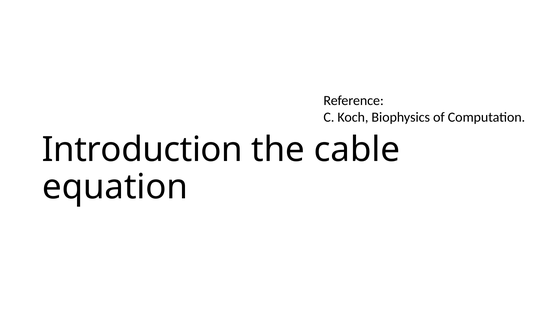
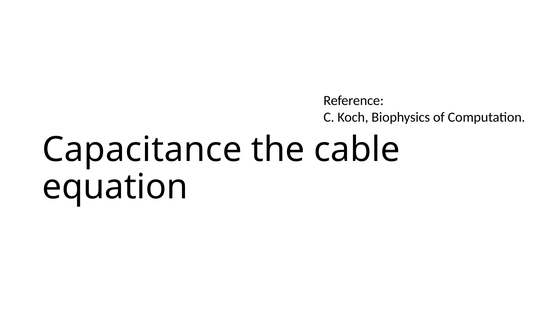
Introduction: Introduction -> Capacitance
